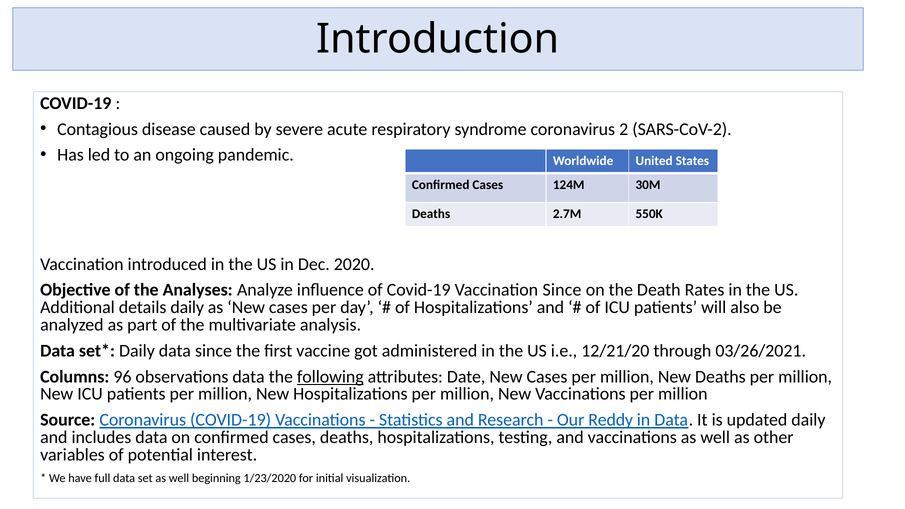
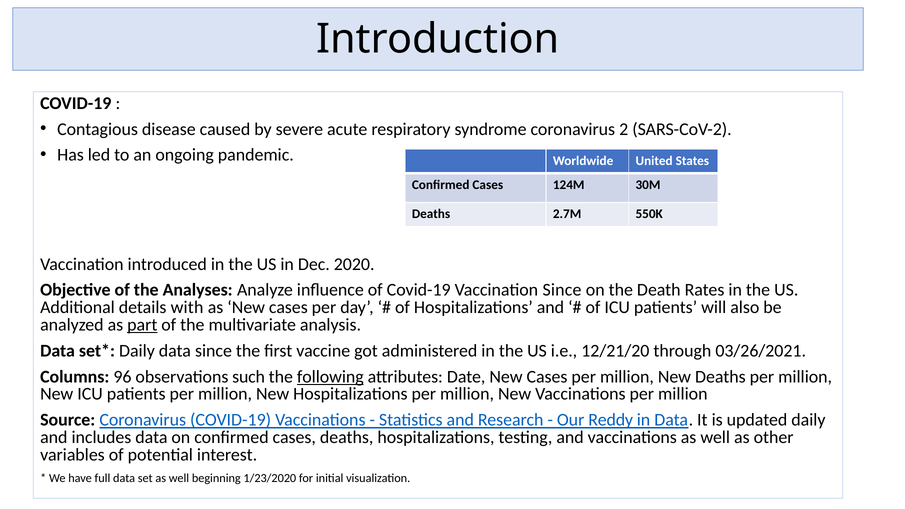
details daily: daily -> with
part underline: none -> present
observations data: data -> such
